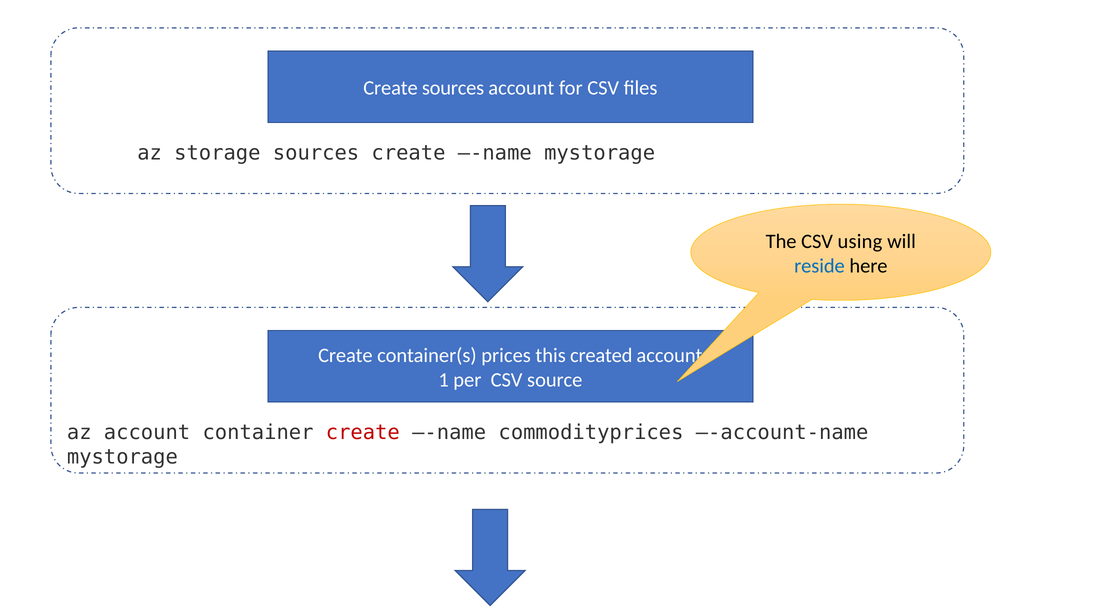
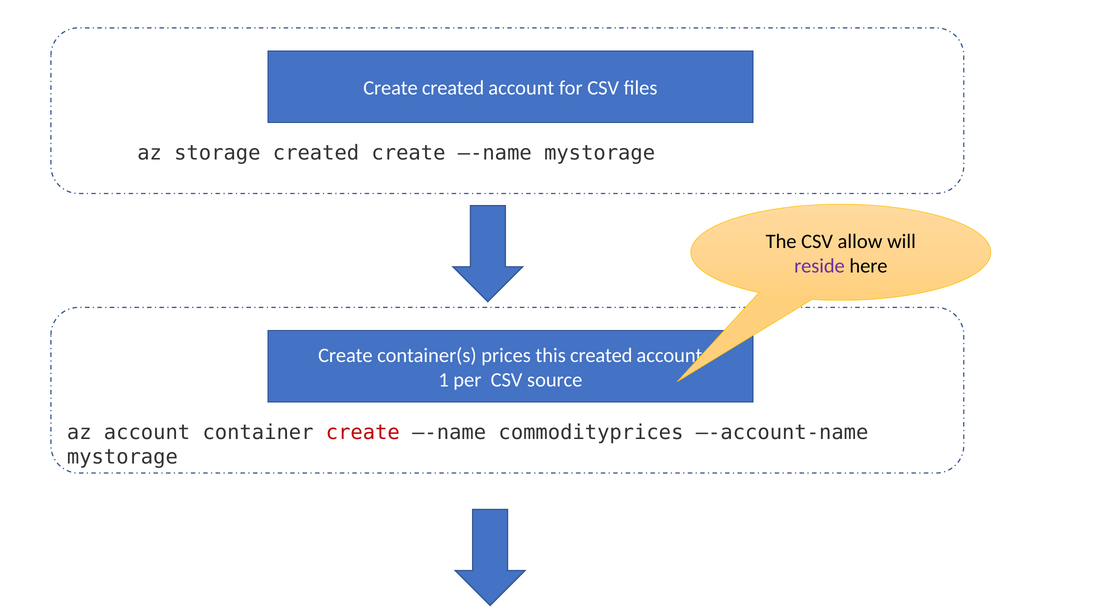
Create sources: sources -> created
storage sources: sources -> created
using: using -> allow
reside colour: blue -> purple
